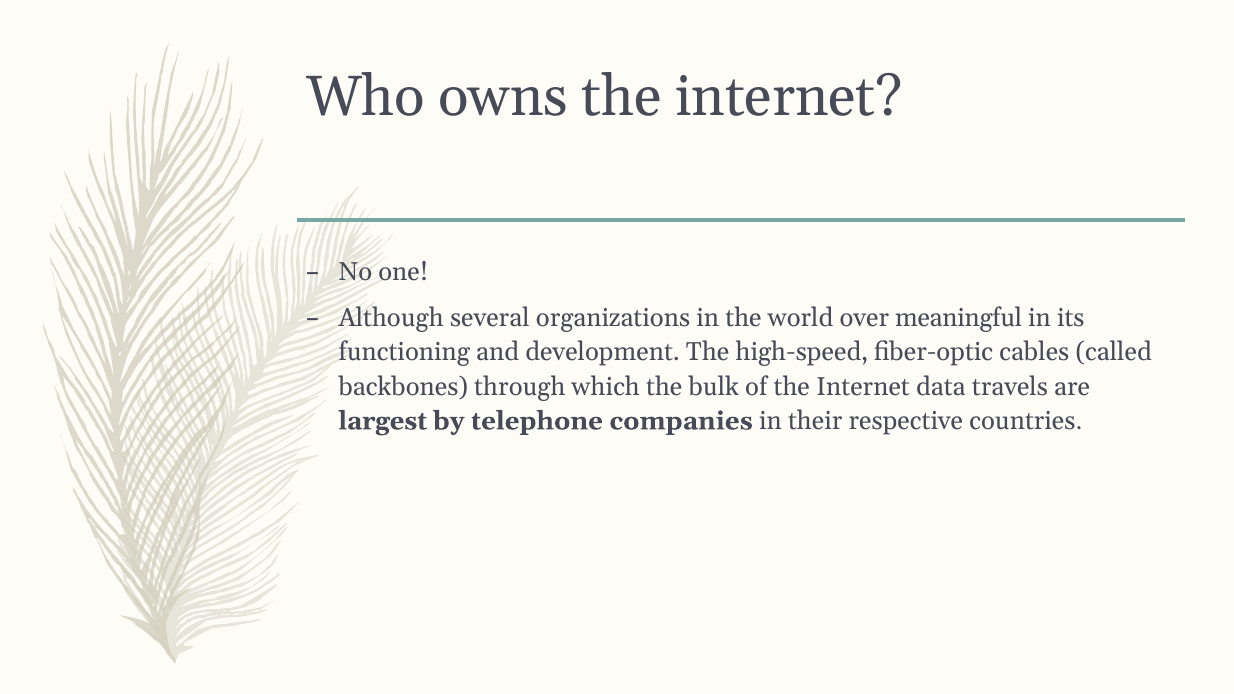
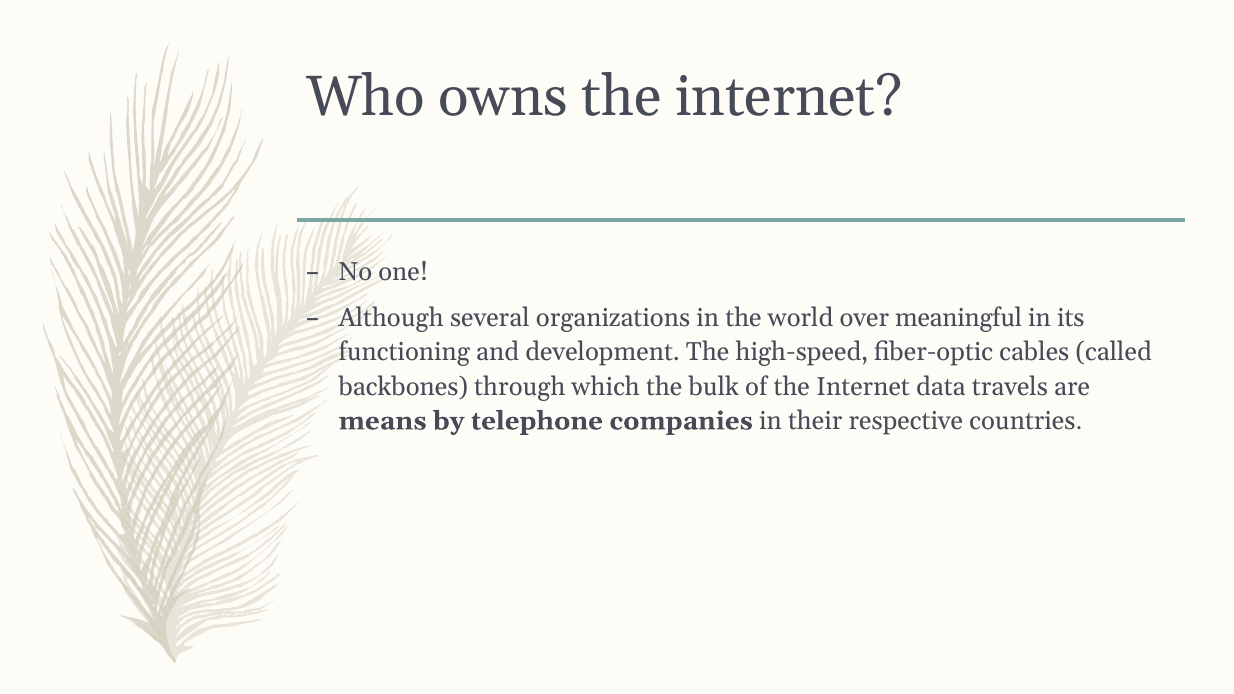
largest: largest -> means
